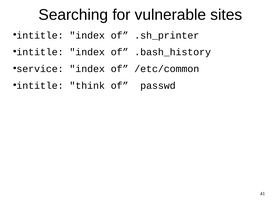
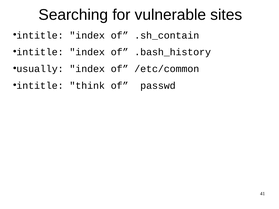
.sh_printer: .sh_printer -> .sh_contain
service: service -> usually
